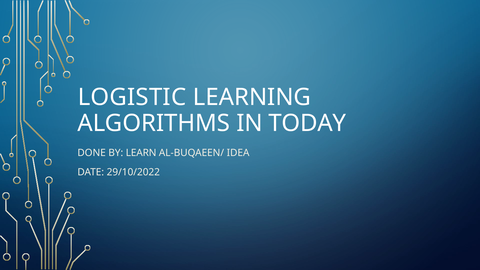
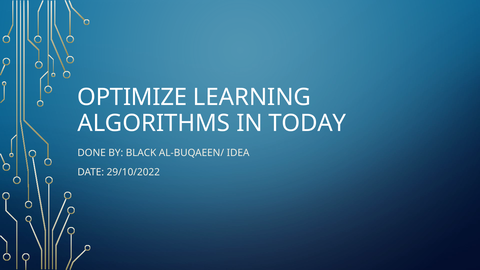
LOGISTIC: LOGISTIC -> OPTIMIZE
LEARN: LEARN -> BLACK
